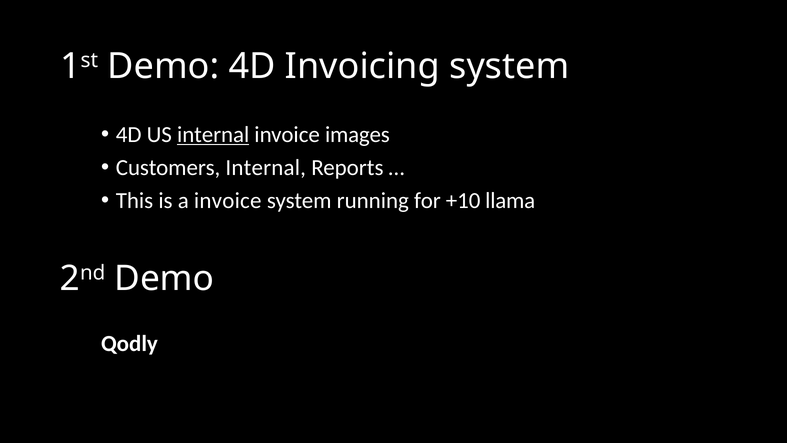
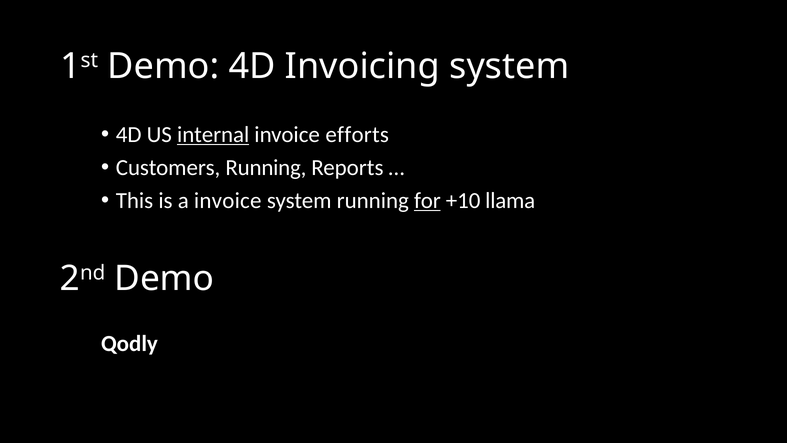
images: images -> efforts
Customers Internal: Internal -> Running
for underline: none -> present
